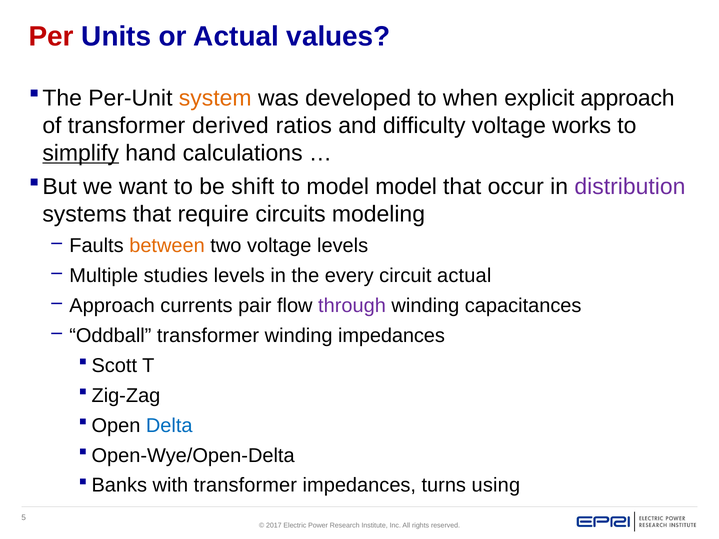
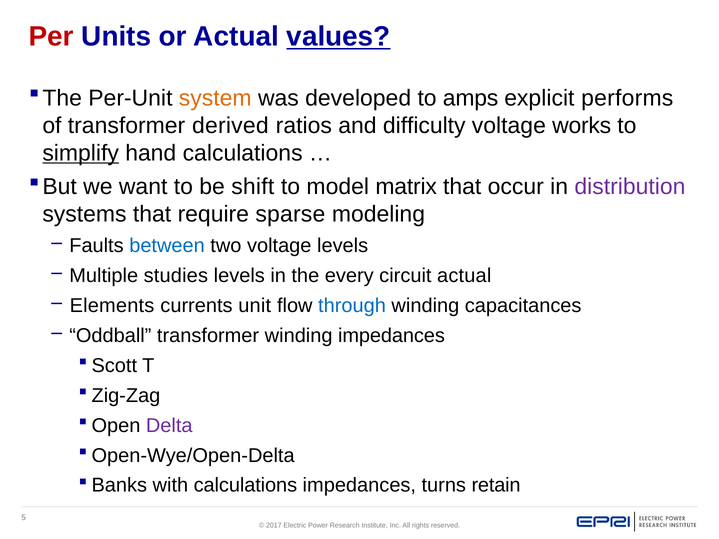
values underline: none -> present
when: when -> amps
explicit approach: approach -> performs
model model: model -> matrix
circuits: circuits -> sparse
between colour: orange -> blue
Approach at (112, 306): Approach -> Elements
pair: pair -> unit
through colour: purple -> blue
Delta colour: blue -> purple
with transformer: transformer -> calculations
using: using -> retain
